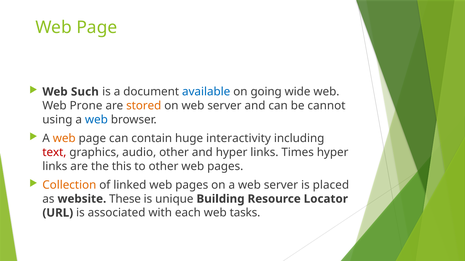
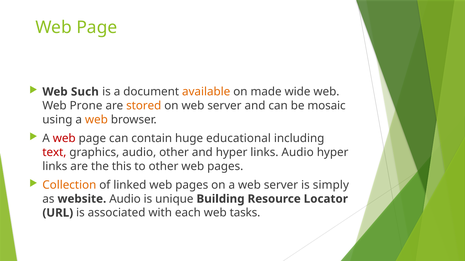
available colour: blue -> orange
going: going -> made
cannot: cannot -> mosaic
web at (96, 120) colour: blue -> orange
web at (64, 139) colour: orange -> red
interactivity: interactivity -> educational
links Times: Times -> Audio
placed: placed -> simply
website These: These -> Audio
